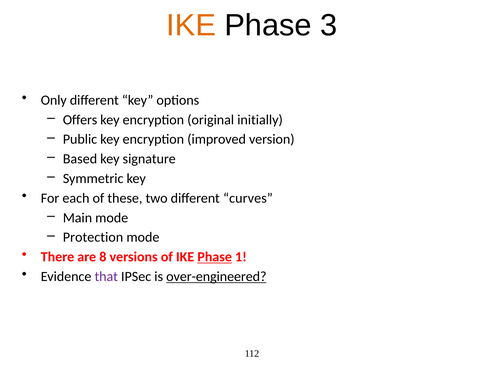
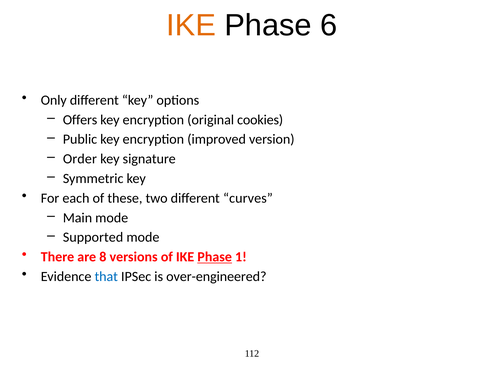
3: 3 -> 6
initially: initially -> cookies
Based: Based -> Order
Protection: Protection -> Supported
that colour: purple -> blue
over-engineered underline: present -> none
